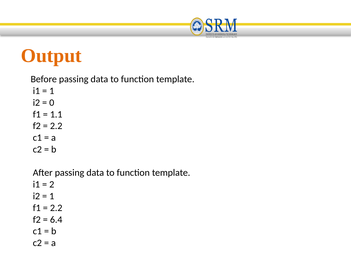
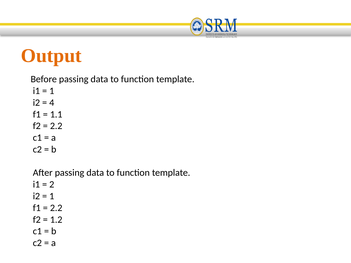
0: 0 -> 4
6.4: 6.4 -> 1.2
